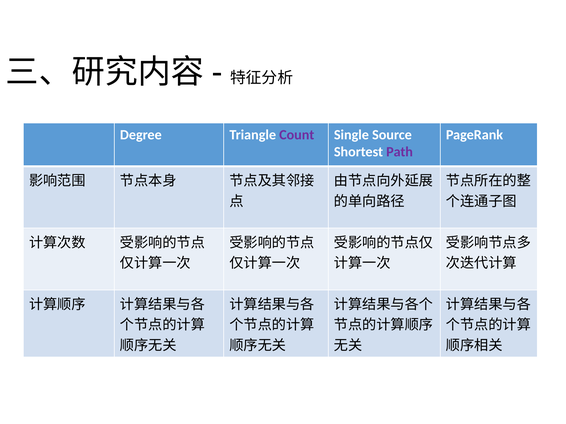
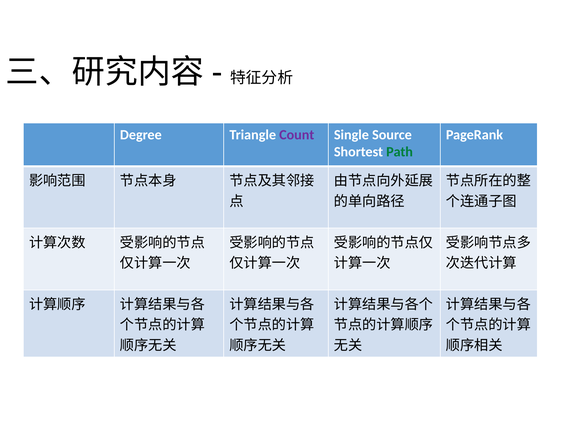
Path colour: purple -> green
